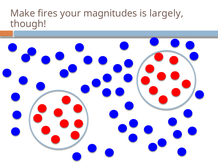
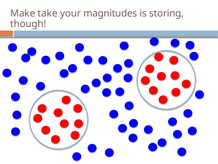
fires: fires -> take
largely: largely -> storing
